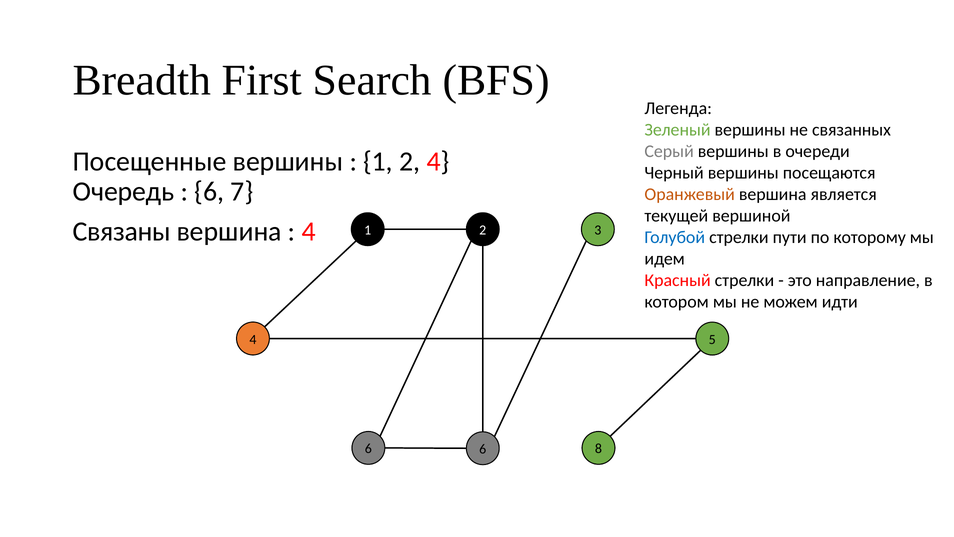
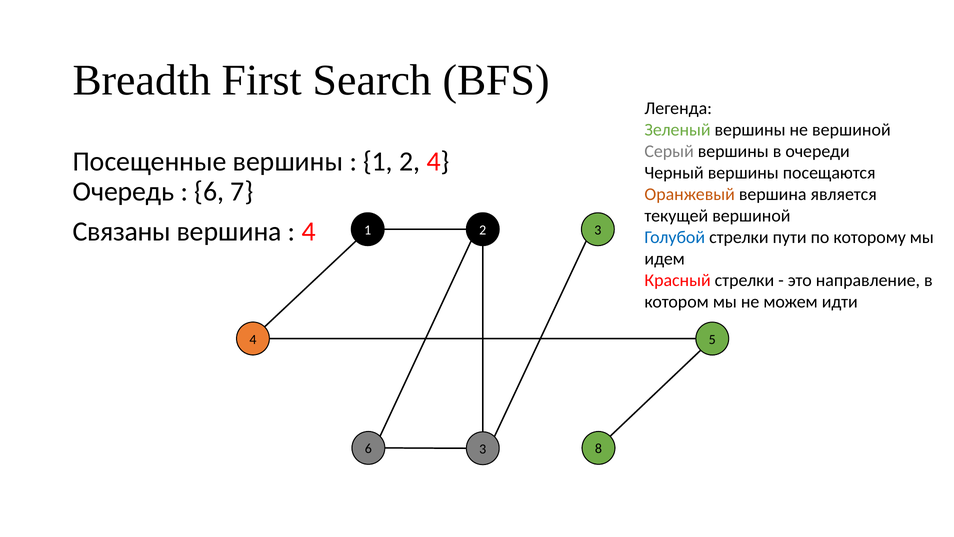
не связанных: связанных -> вершиной
6 6: 6 -> 3
